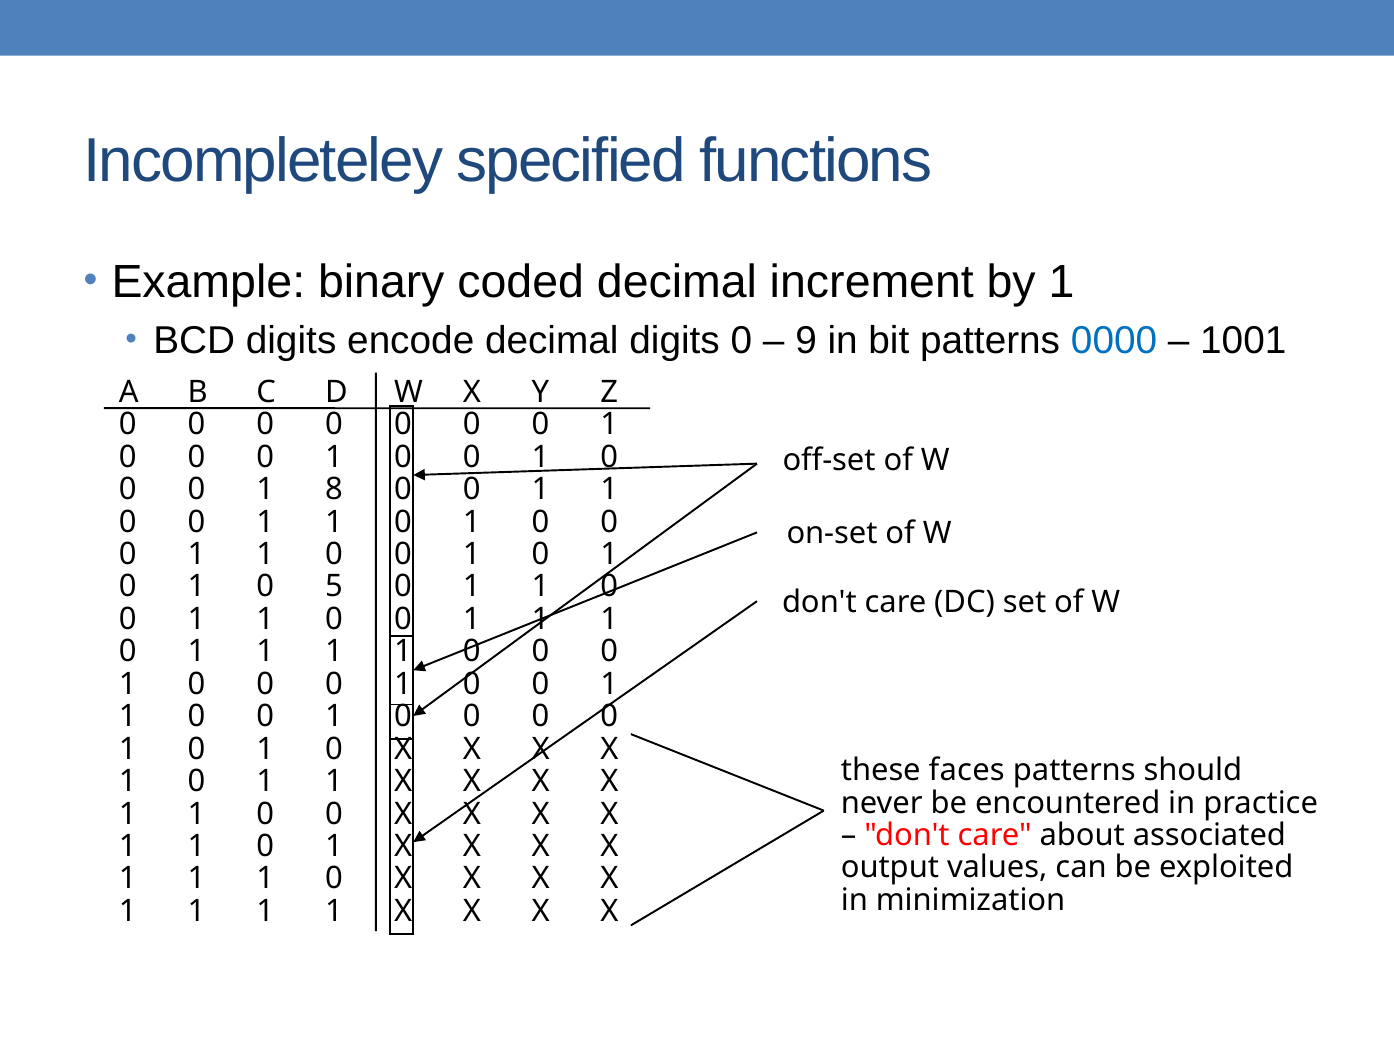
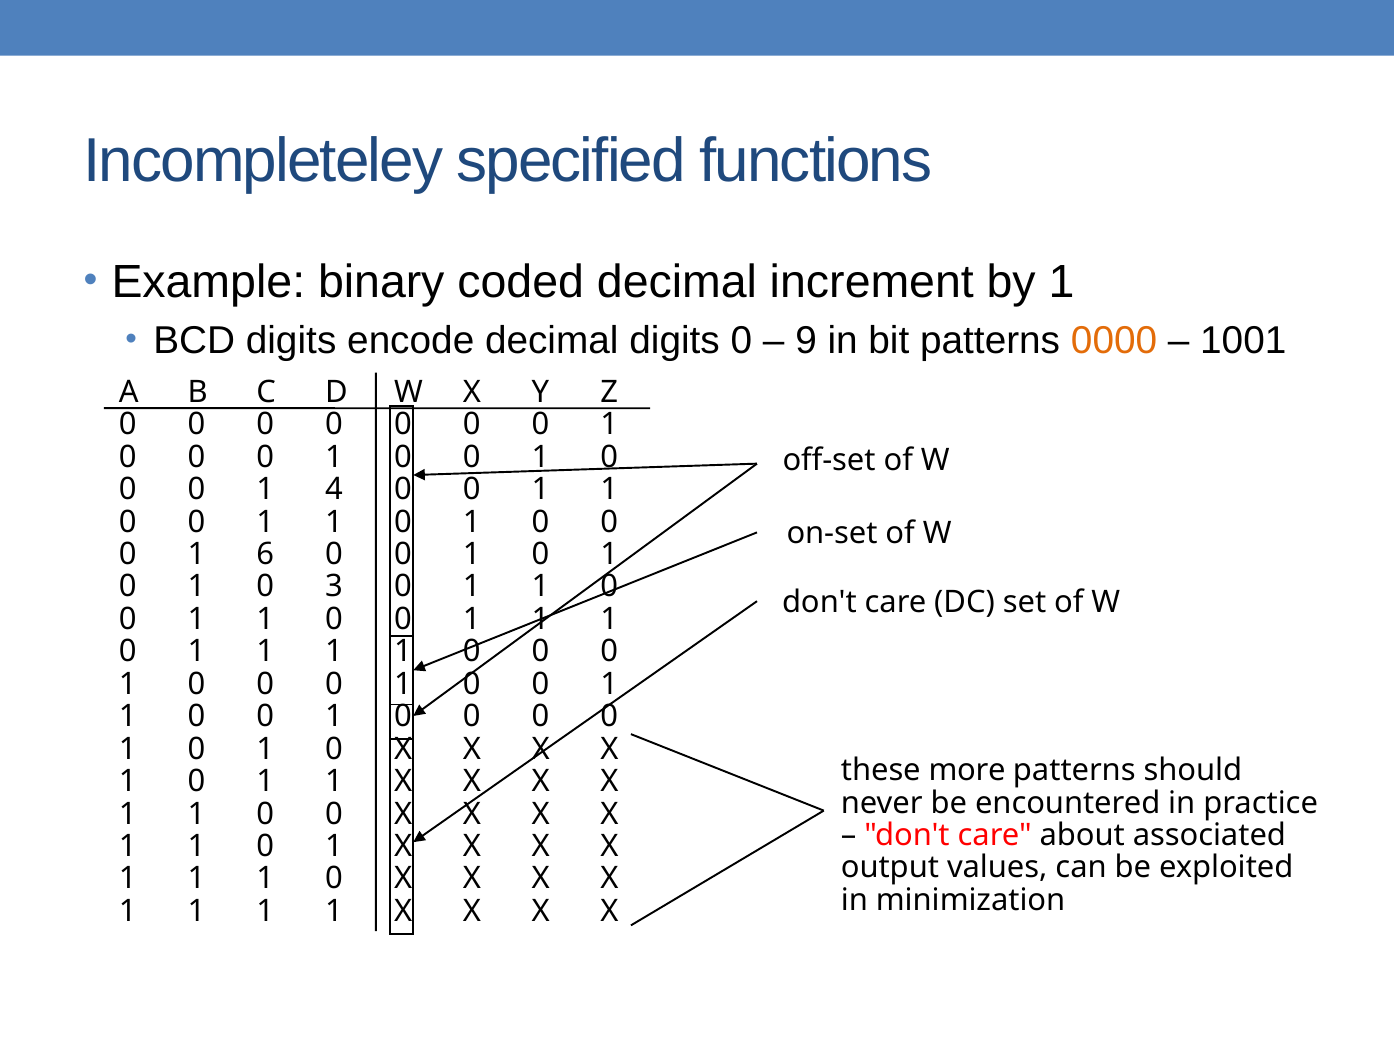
0000 colour: blue -> orange
8: 8 -> 4
1 at (265, 554): 1 -> 6
5: 5 -> 3
faces: faces -> more
